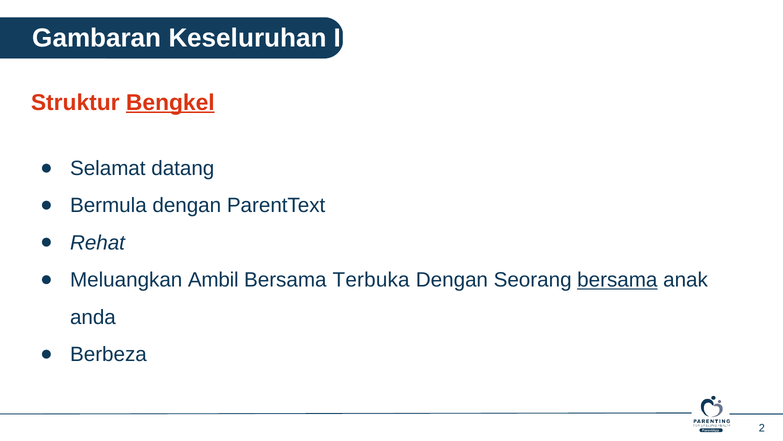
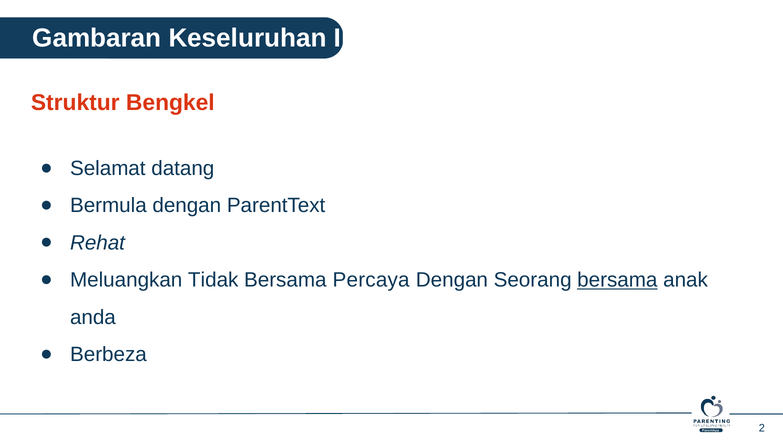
Bengkel underline: present -> none
Ambil: Ambil -> Tidak
Terbuka: Terbuka -> Percaya
